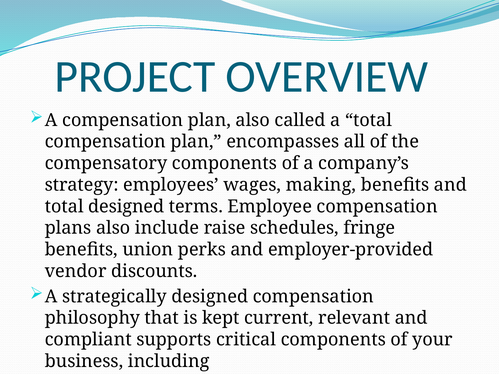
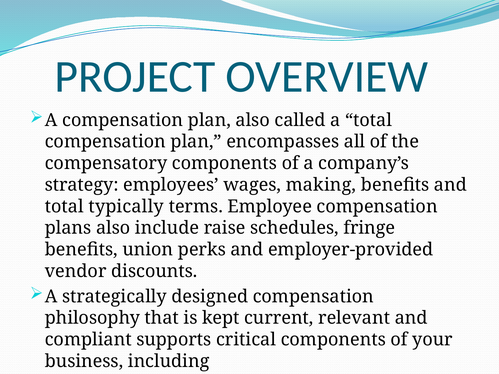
total designed: designed -> typically
